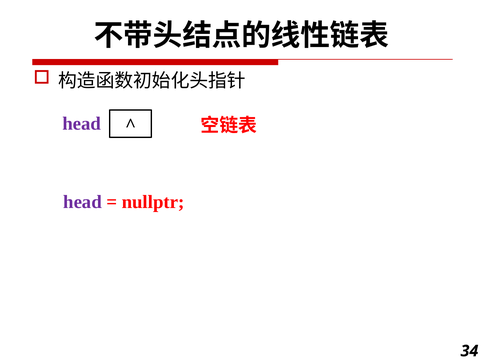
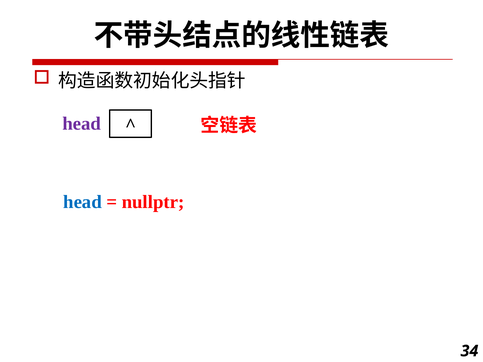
head at (83, 202) colour: purple -> blue
